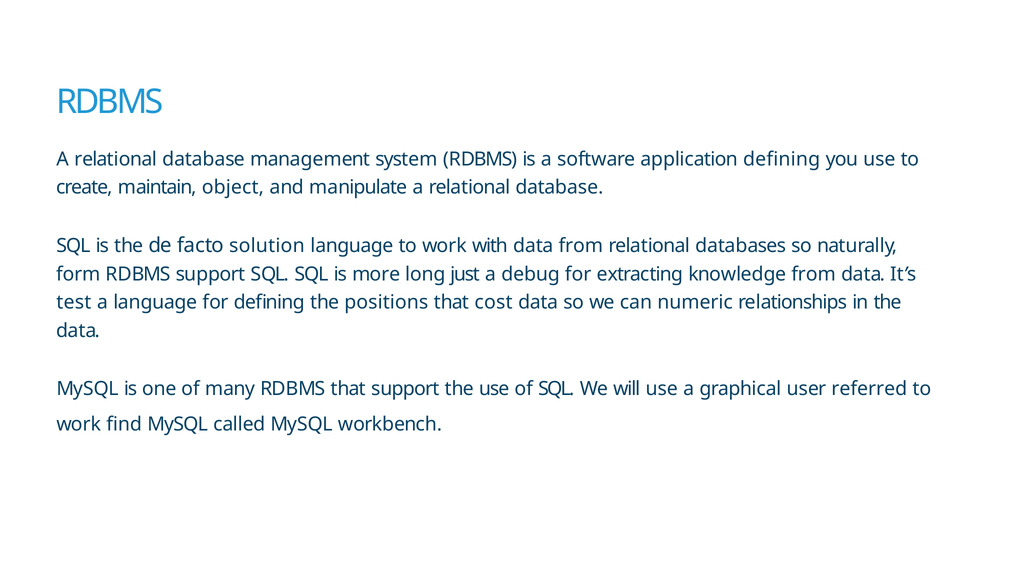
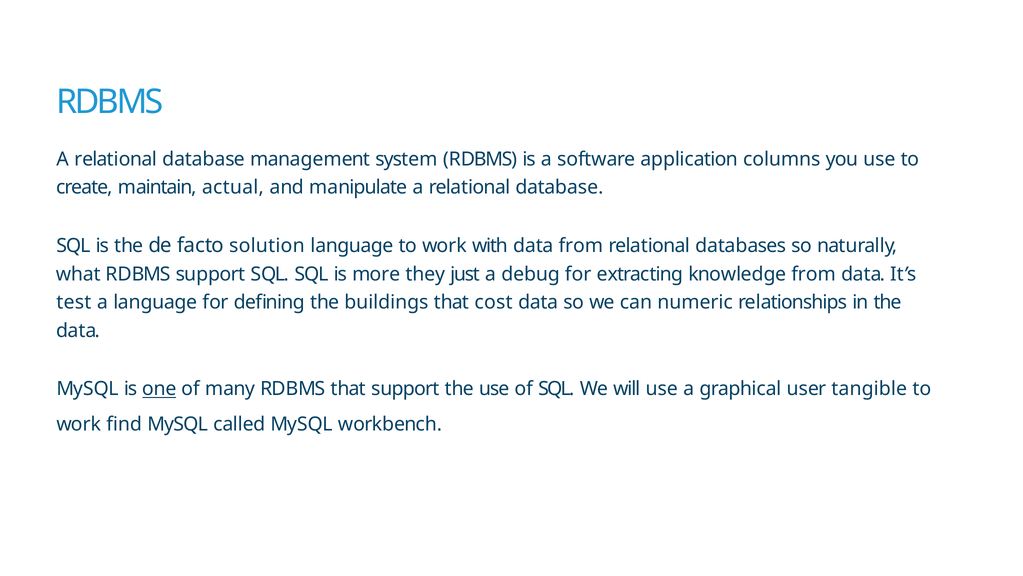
application defining: defining -> columns
object: object -> actual
form: form -> what
long: long -> they
positions: positions -> buildings
one underline: none -> present
referred: referred -> tangible
